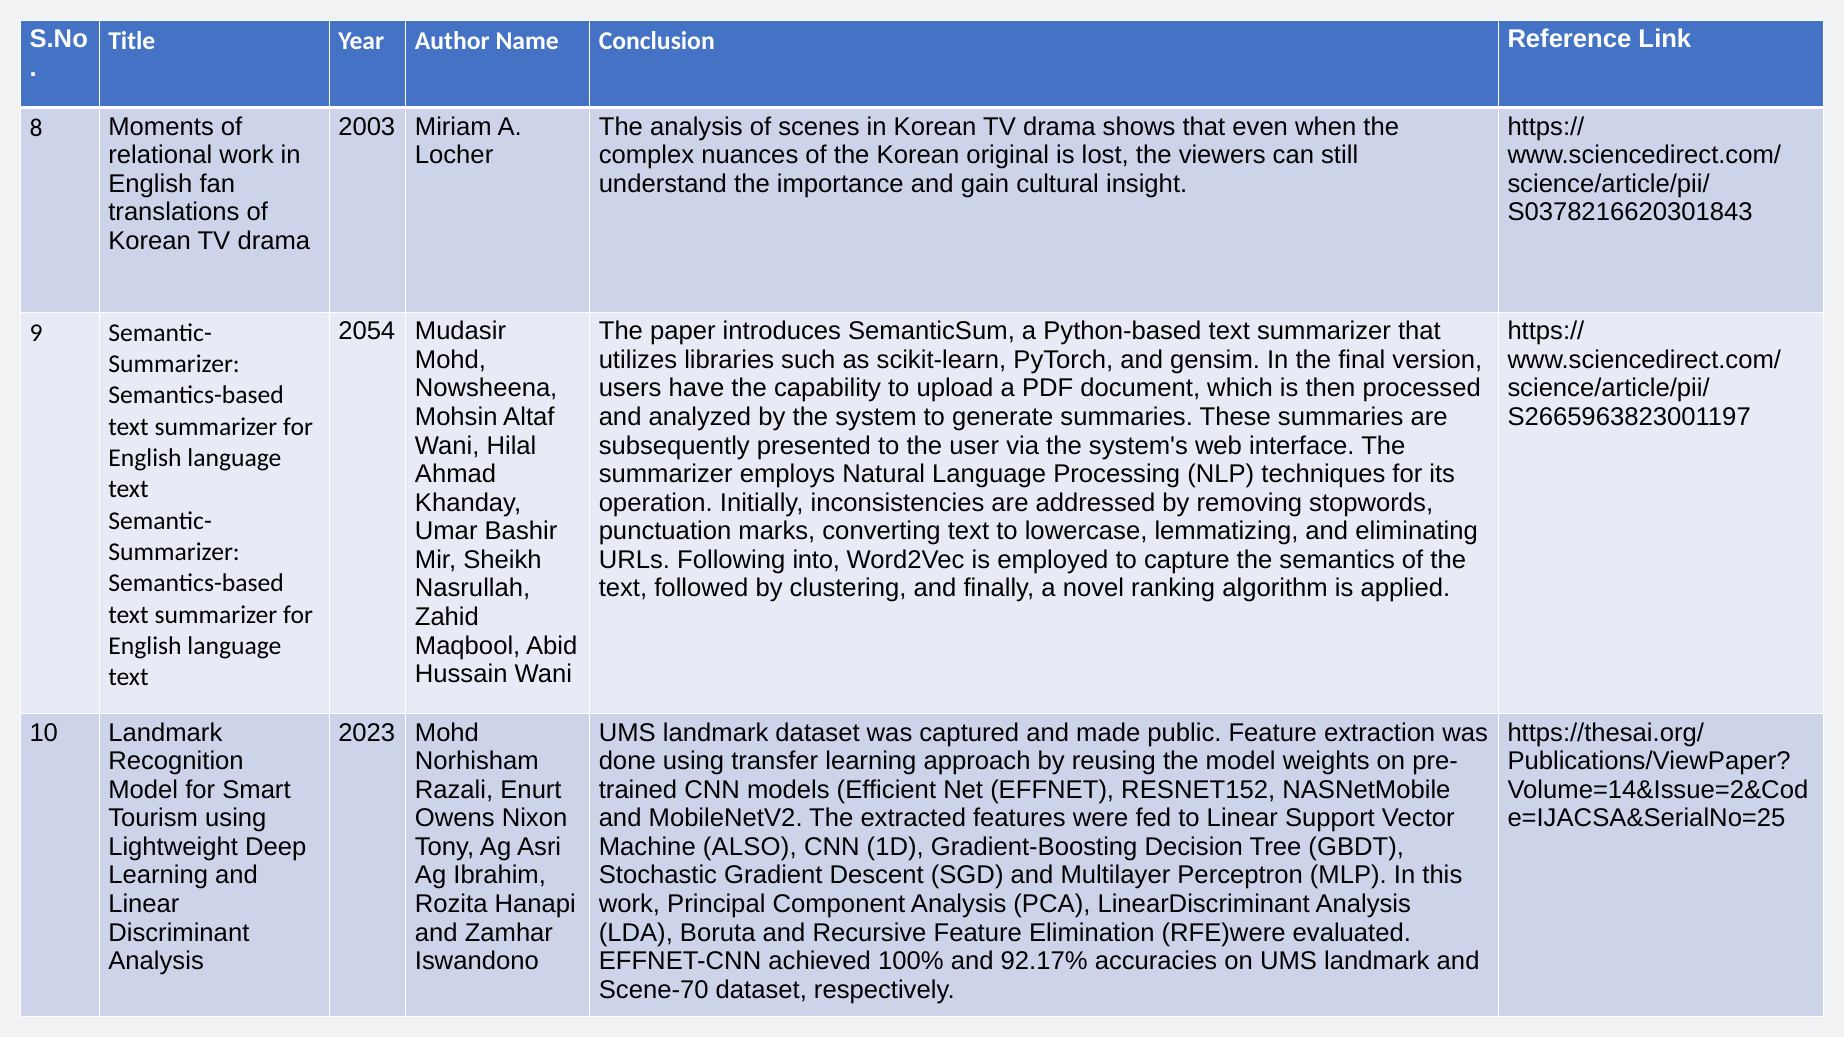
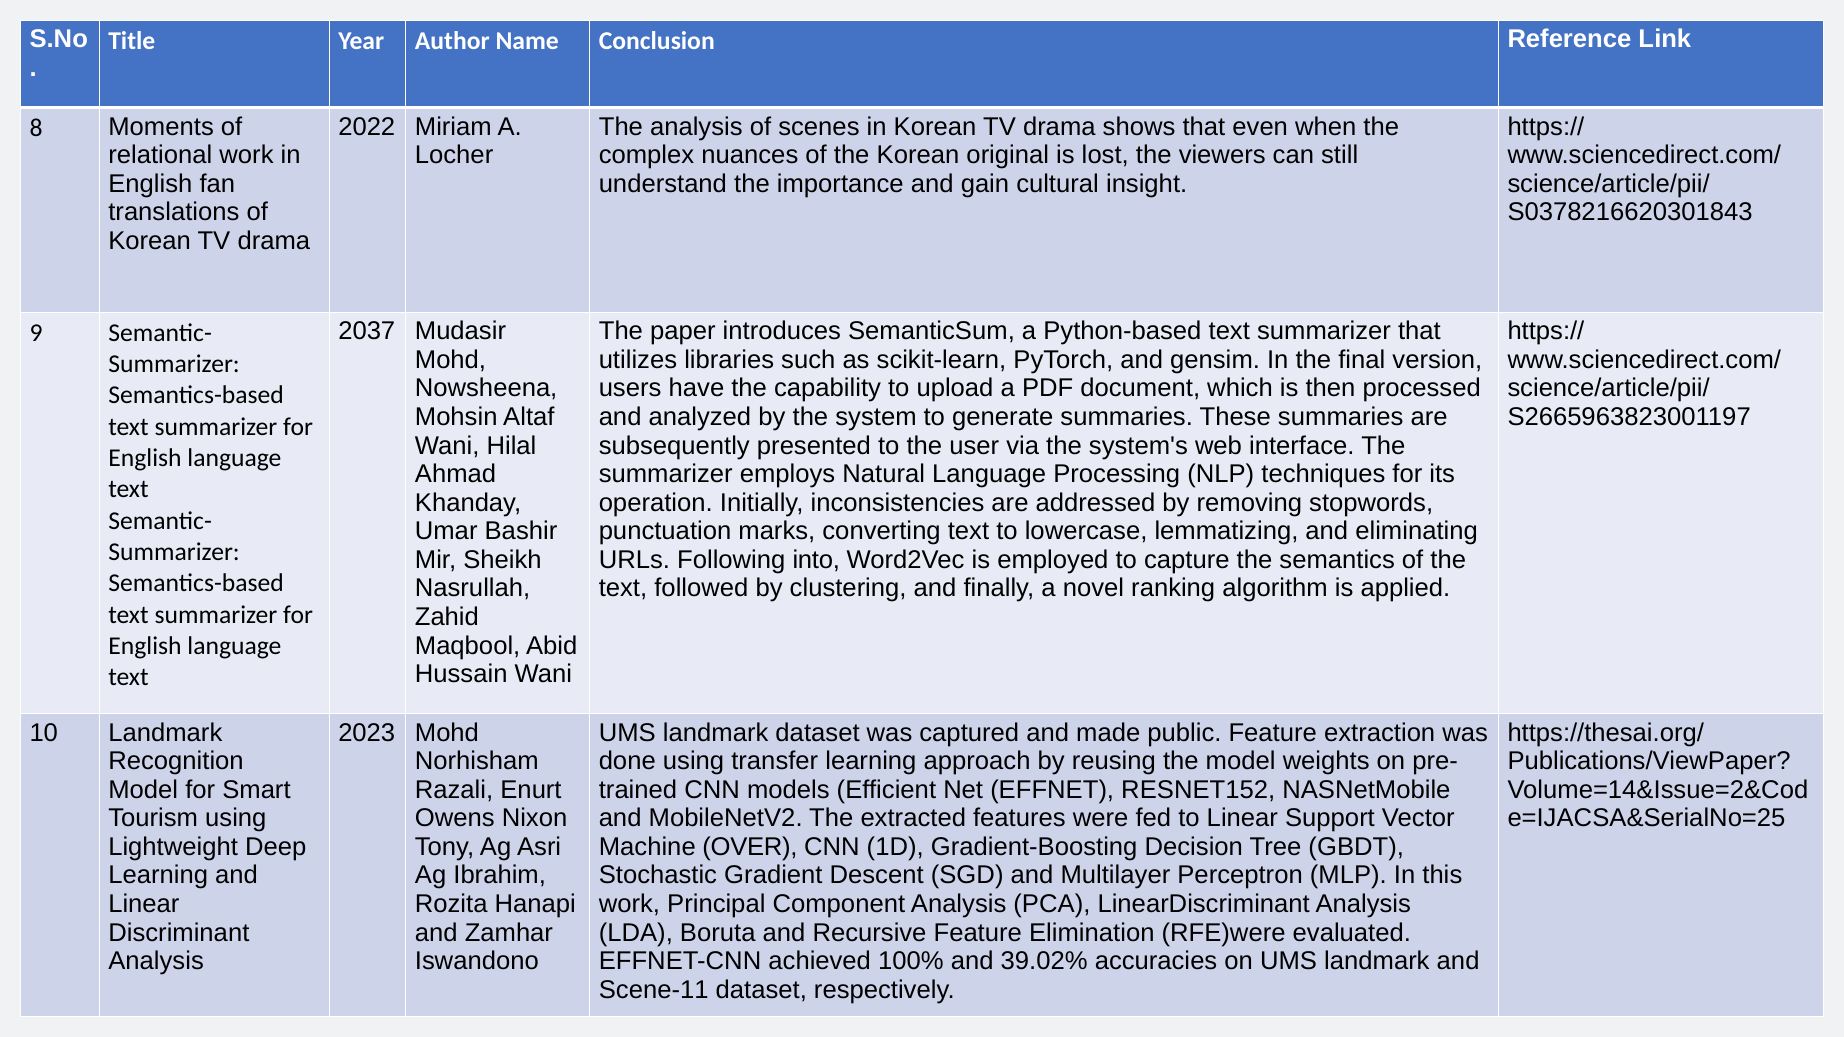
2003: 2003 -> 2022
2054: 2054 -> 2037
ALSO: ALSO -> OVER
92.17%: 92.17% -> 39.02%
Scene-70: Scene-70 -> Scene-11
